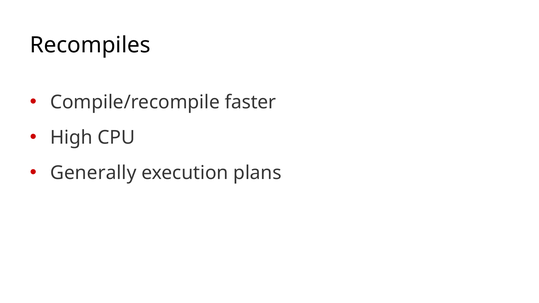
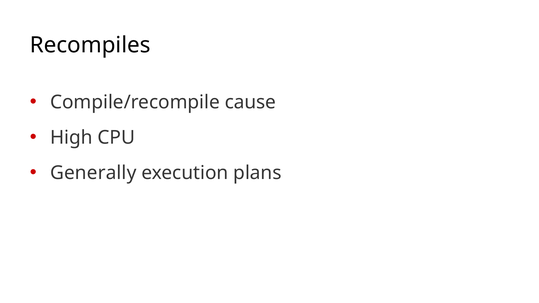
faster: faster -> cause
